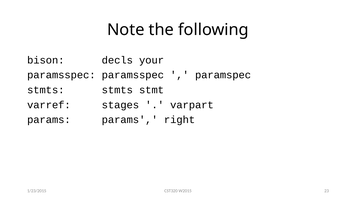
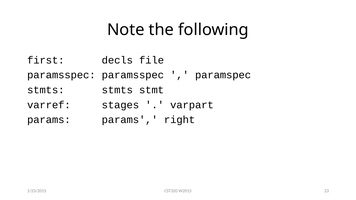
bison: bison -> first
your: your -> file
